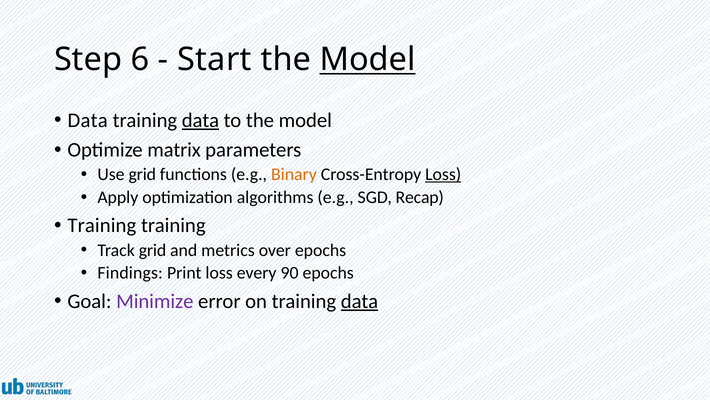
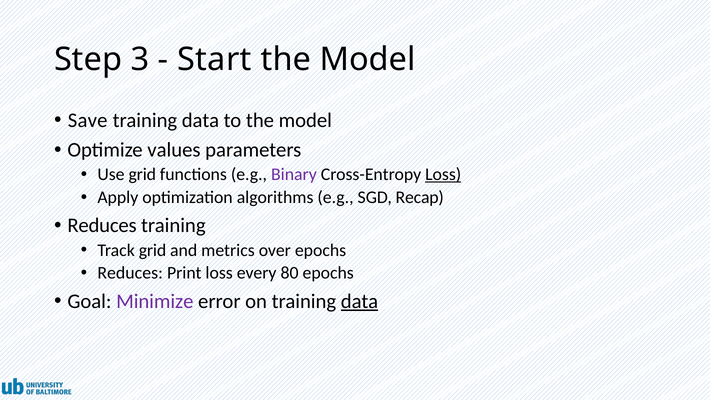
6: 6 -> 3
Model at (368, 60) underline: present -> none
Data at (88, 120): Data -> Save
data at (200, 120) underline: present -> none
matrix: matrix -> values
Binary colour: orange -> purple
Training at (102, 225): Training -> Reduces
Findings at (130, 273): Findings -> Reduces
90: 90 -> 80
